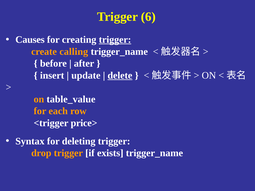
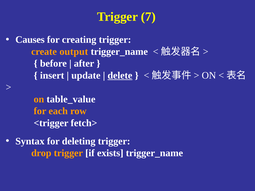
6: 6 -> 7
trigger at (115, 40) underline: present -> none
calling: calling -> output
price>: price> -> fetch>
